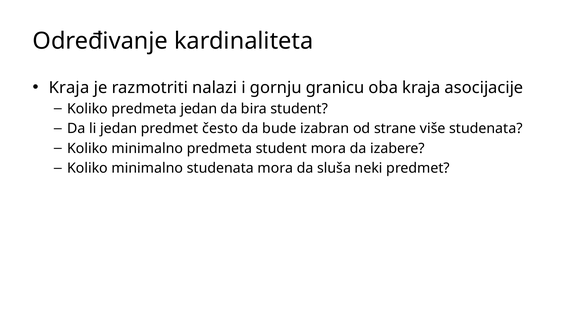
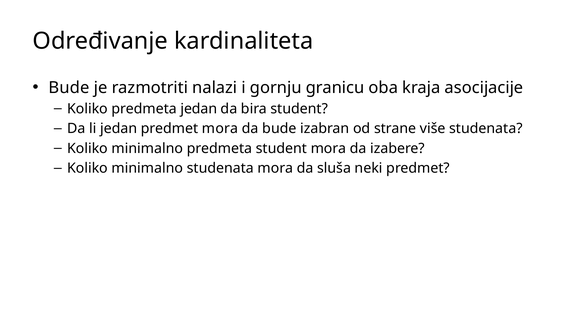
Kraja at (69, 88): Kraja -> Bude
predmet često: često -> mora
